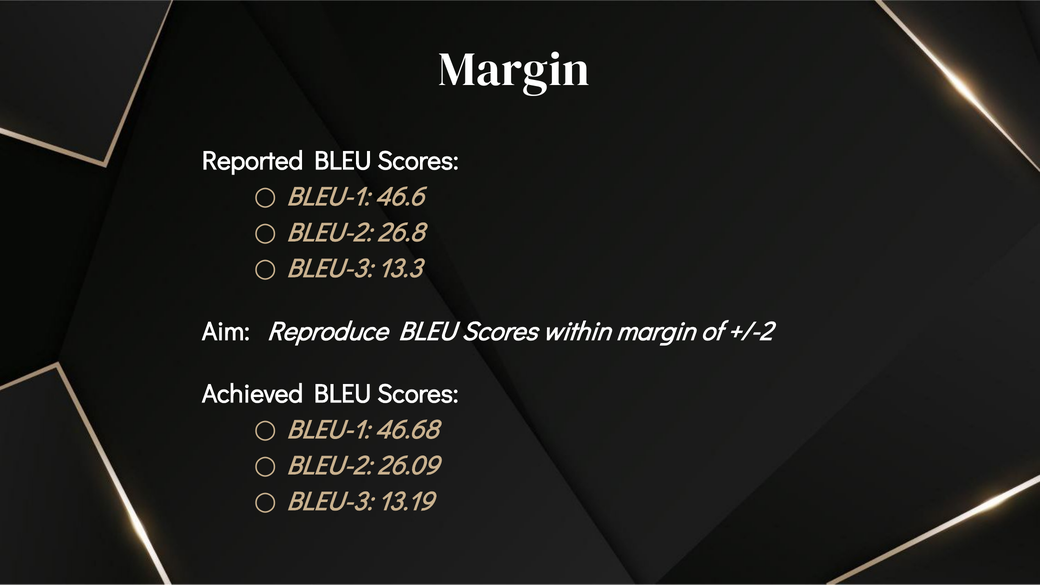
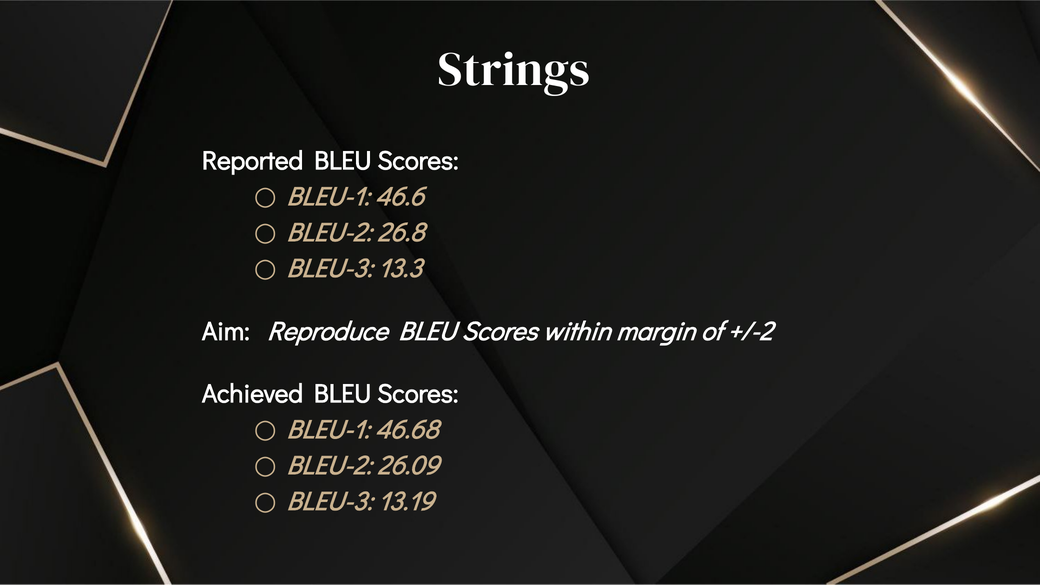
Margin at (514, 70): Margin -> Strings
